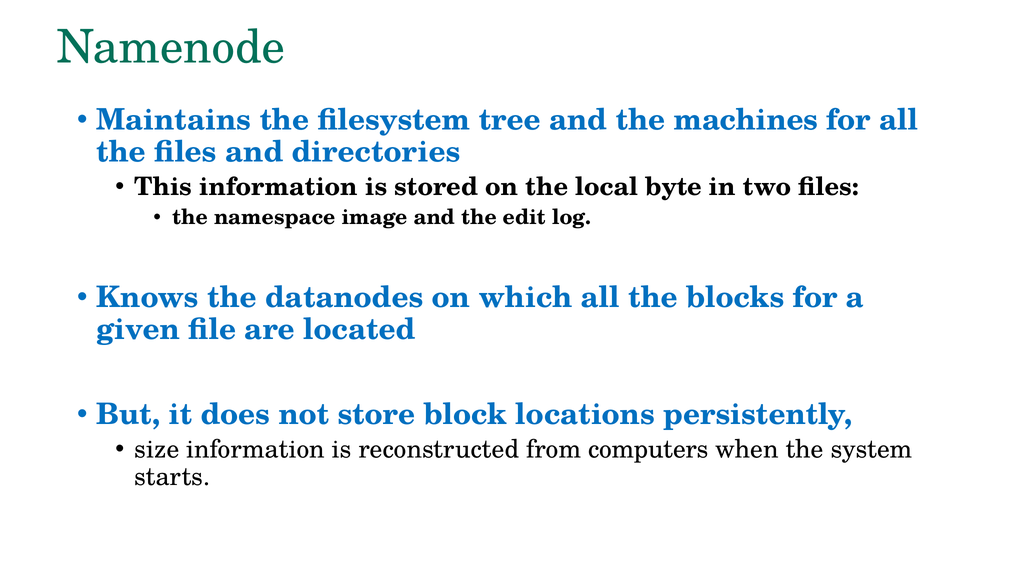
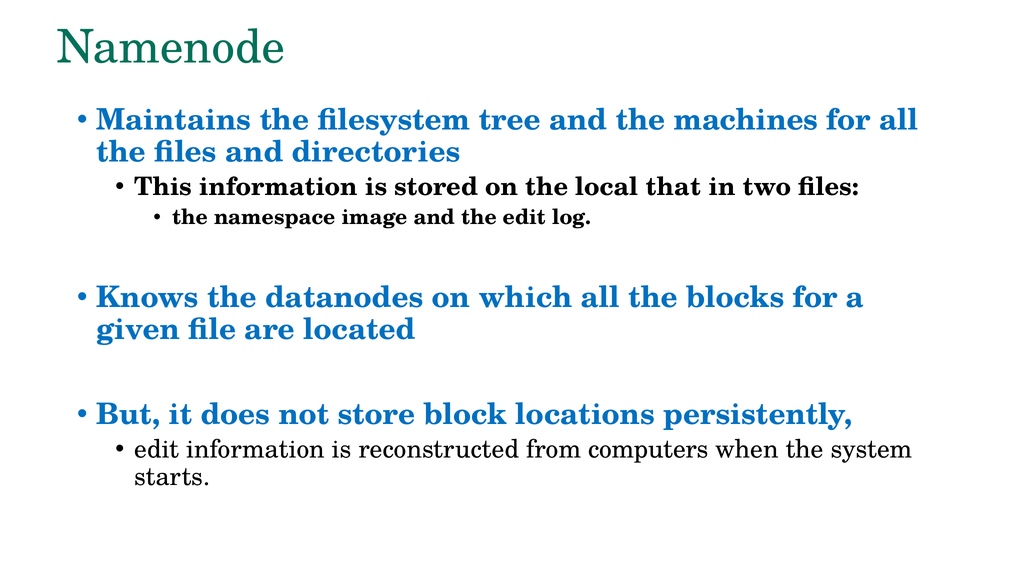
byte: byte -> that
size at (157, 450): size -> edit
